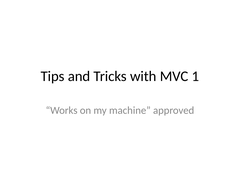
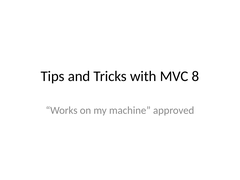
1: 1 -> 8
